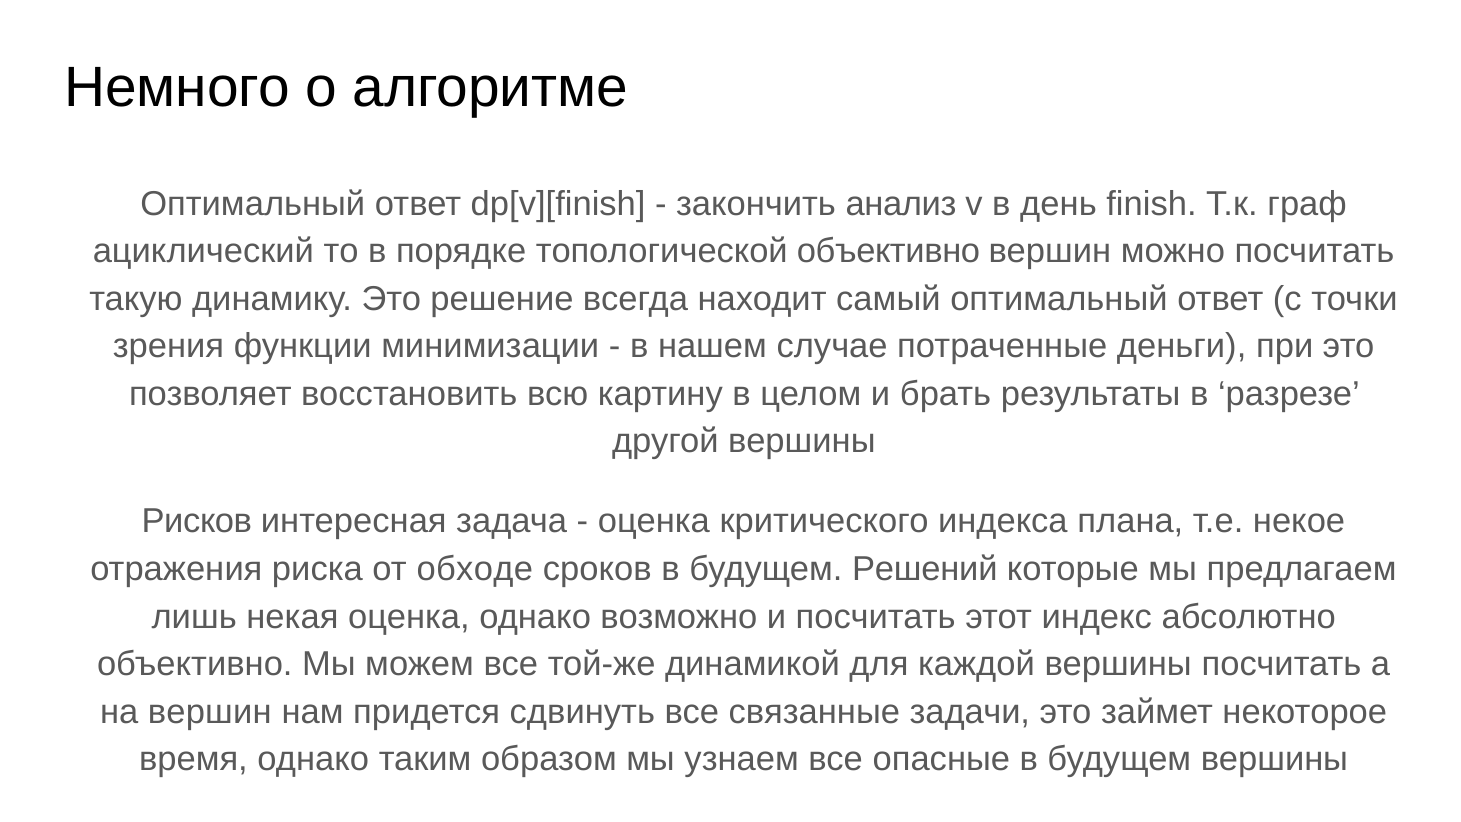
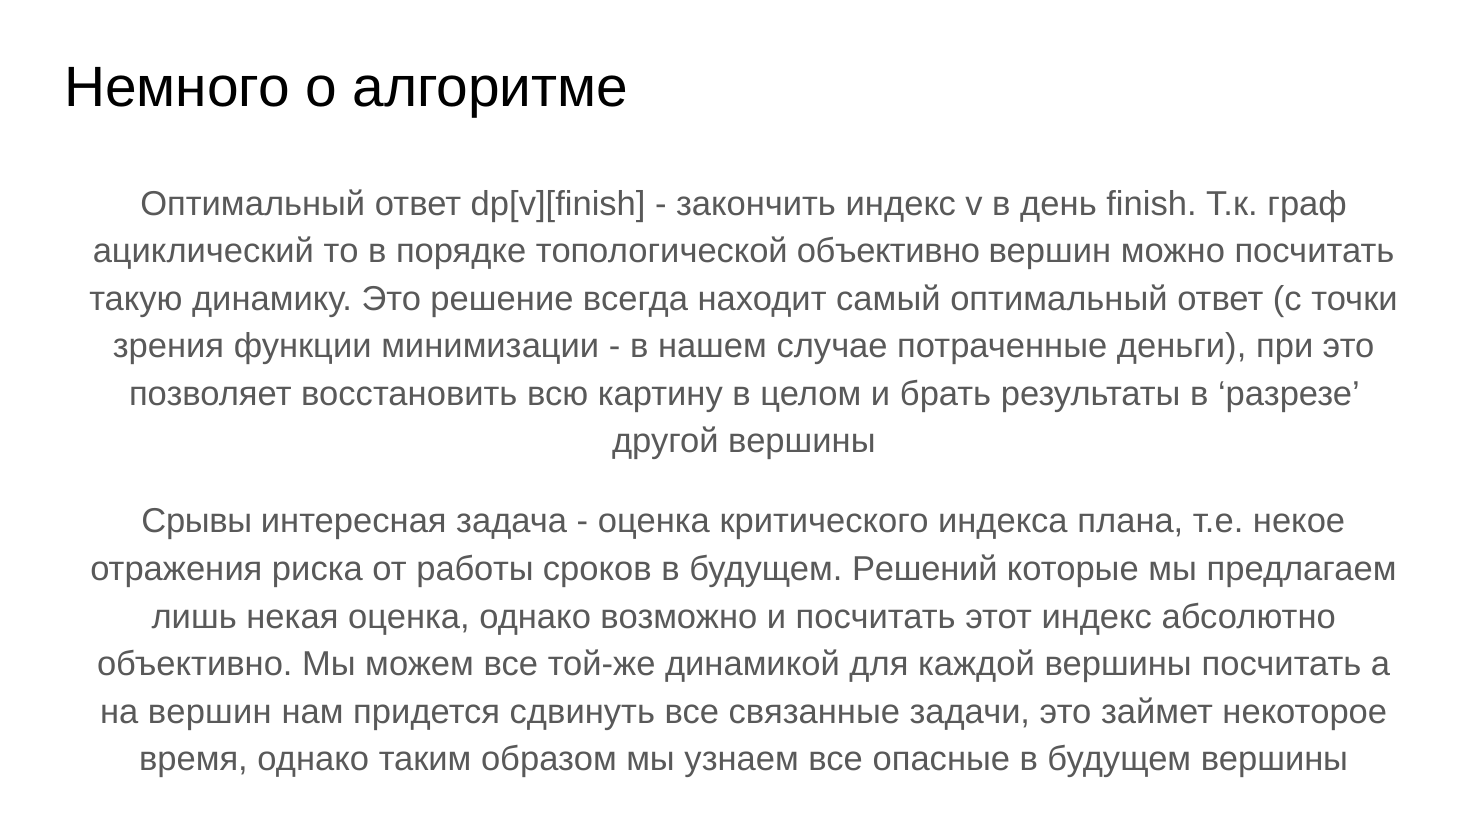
закончить анализ: анализ -> индекс
Рисков: Рисков -> Срывы
обходе: обходе -> работы
